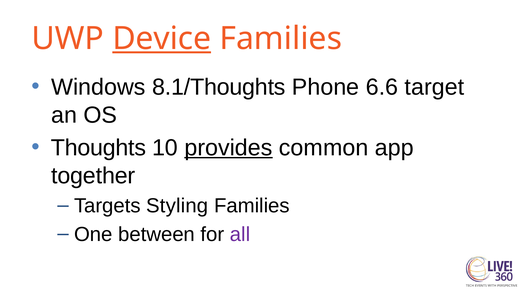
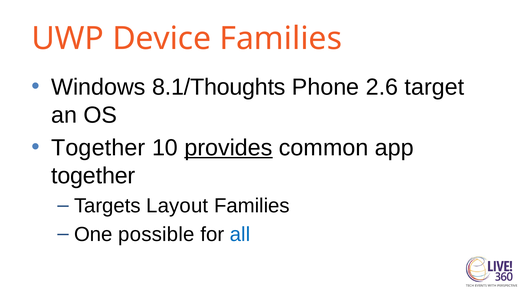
Device underline: present -> none
6.6: 6.6 -> 2.6
Thoughts at (98, 148): Thoughts -> Together
Styling: Styling -> Layout
between: between -> possible
all colour: purple -> blue
